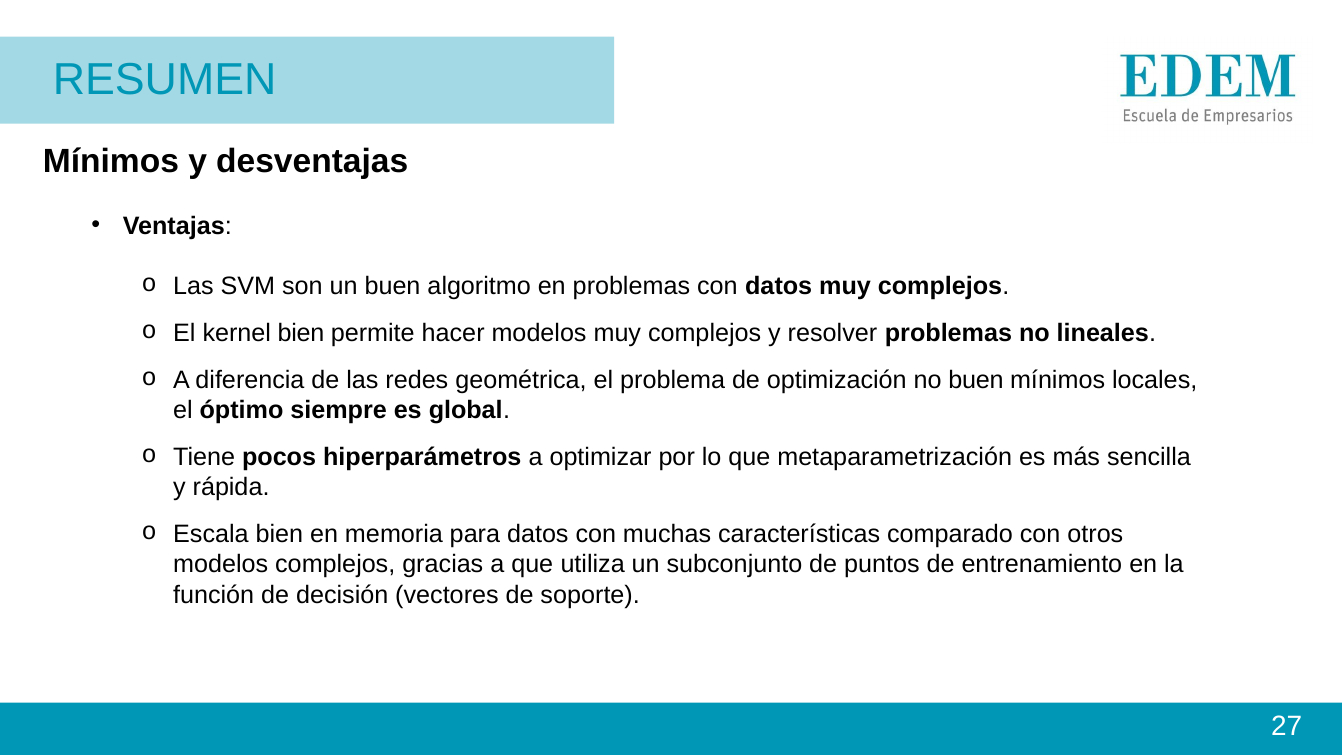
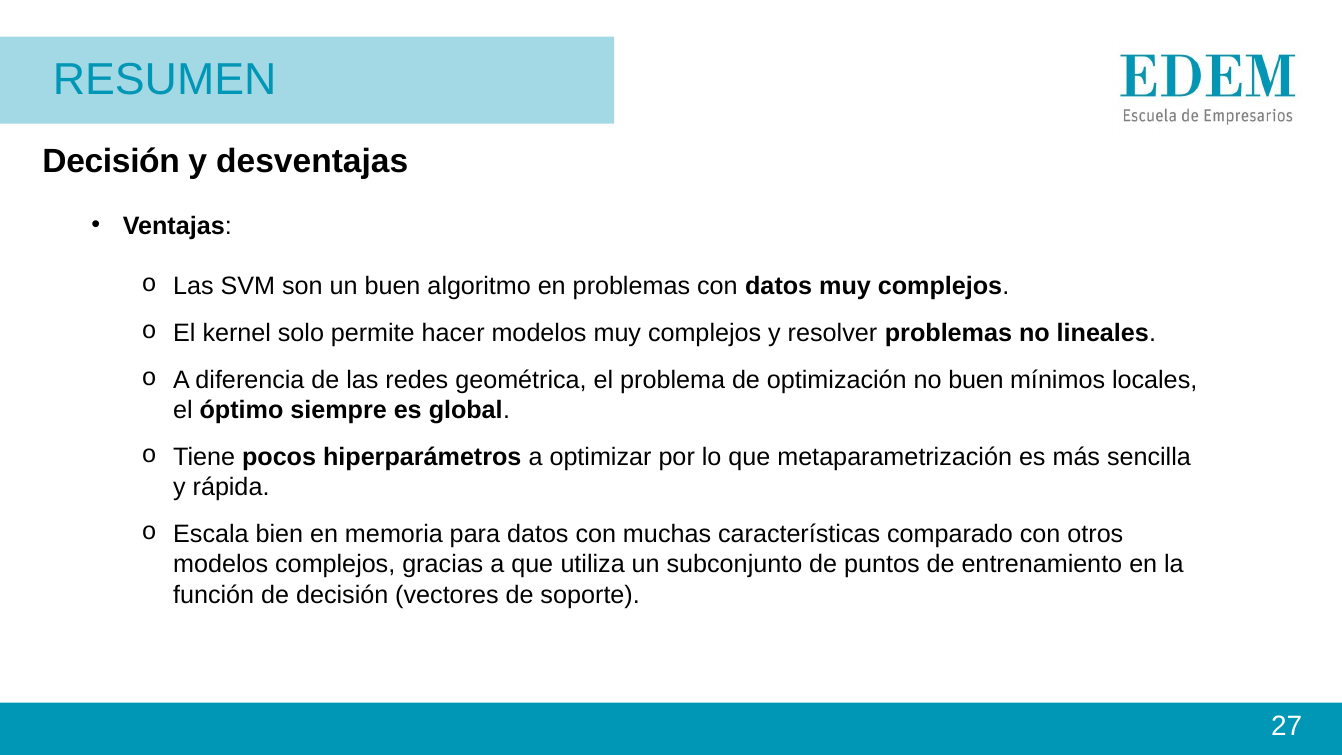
Mínimos at (111, 162): Mínimos -> Decisión
kernel bien: bien -> solo
